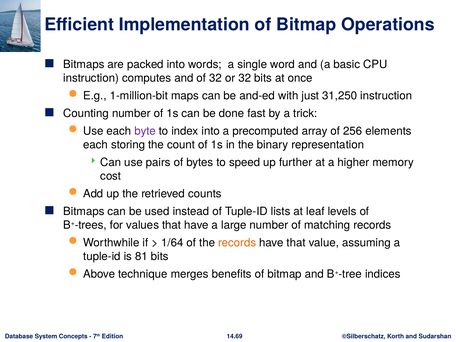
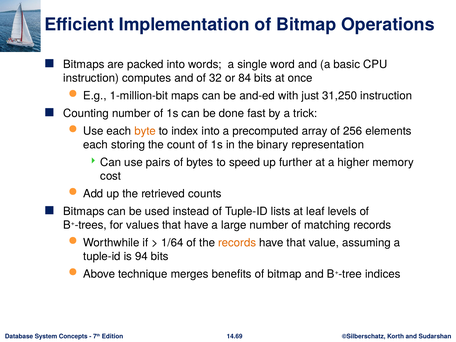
or 32: 32 -> 84
byte colour: purple -> orange
81: 81 -> 94
